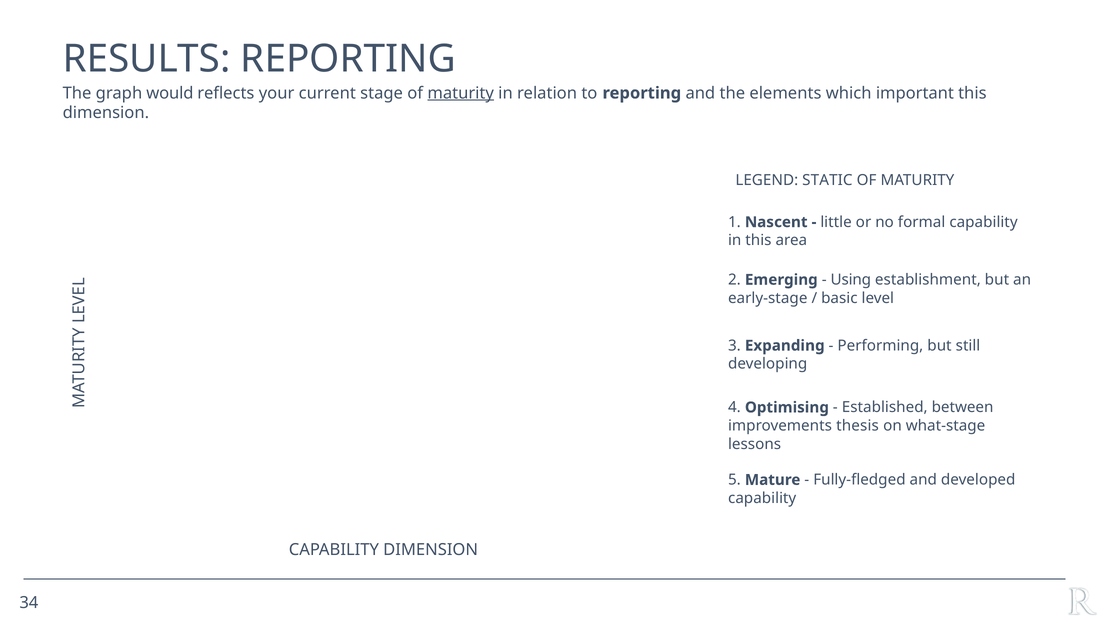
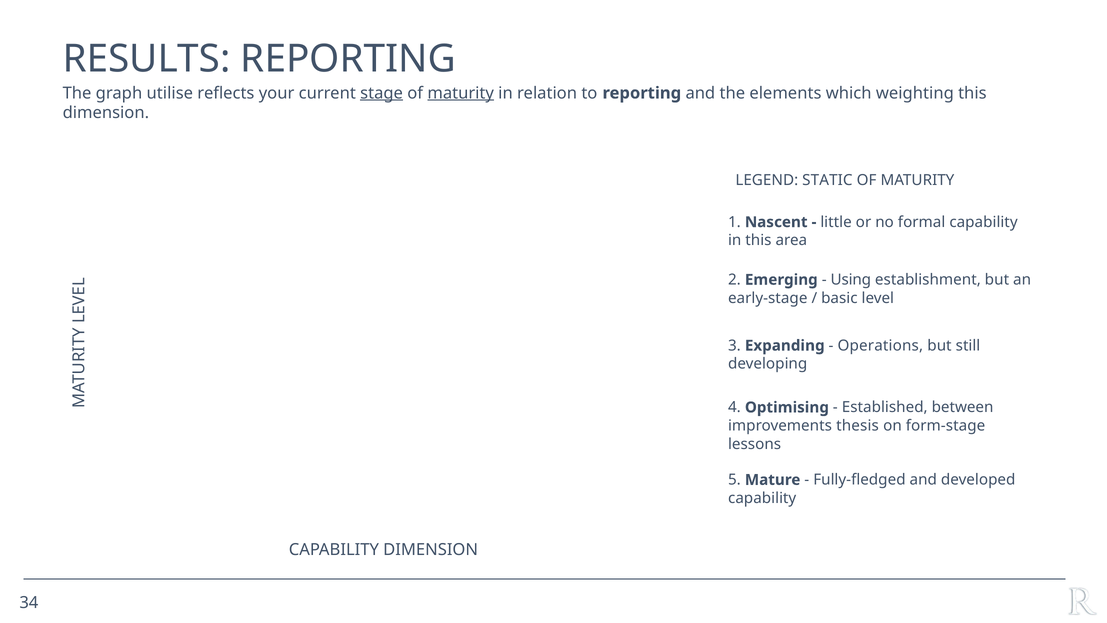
would: would -> utilise
stage underline: none -> present
important: important -> weighting
Performing: Performing -> Operations
what-stage: what-stage -> form-stage
